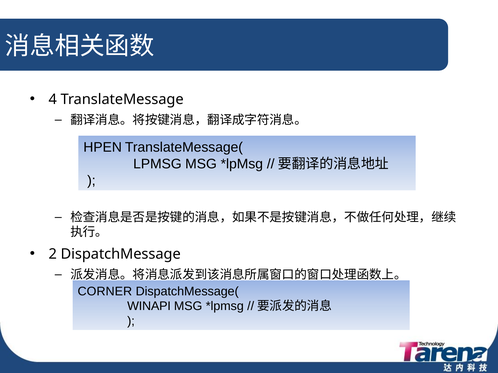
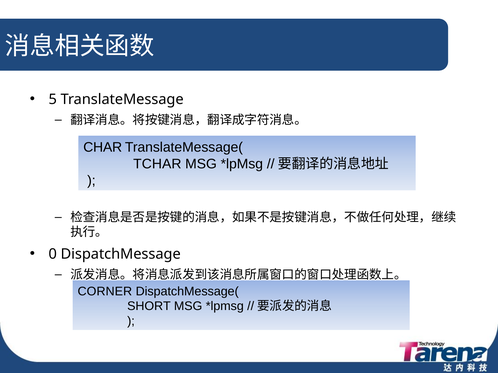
4: 4 -> 5
HPEN: HPEN -> CHAR
LPMSG: LPMSG -> TCHAR
2: 2 -> 0
WINAPI: WINAPI -> SHORT
